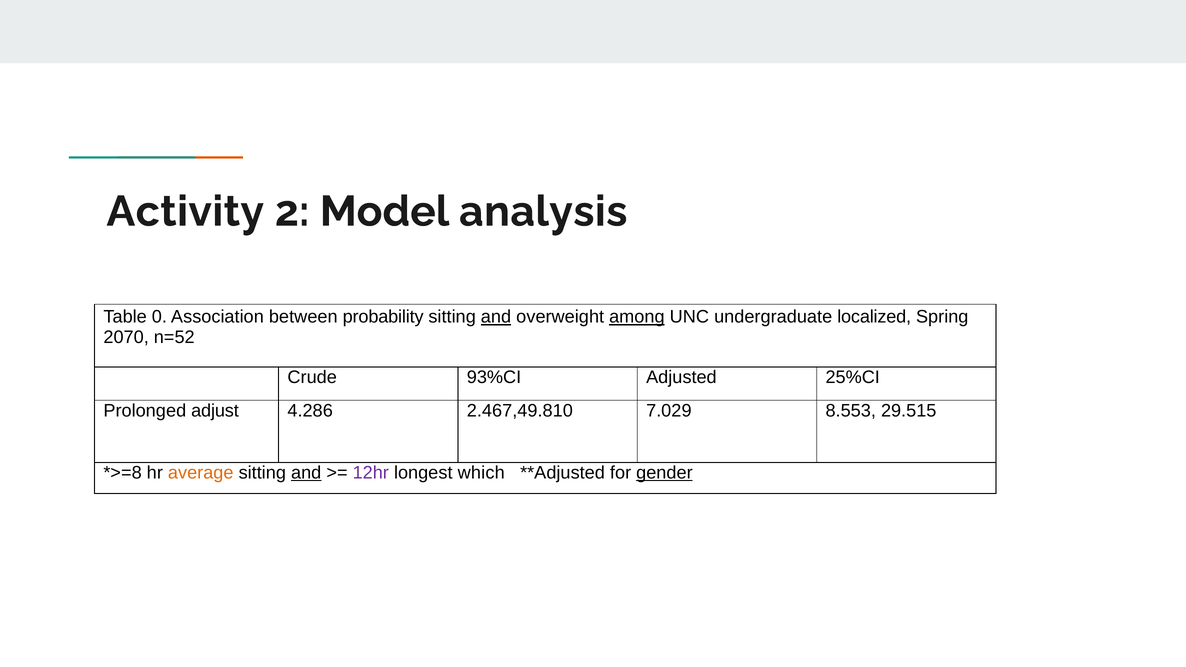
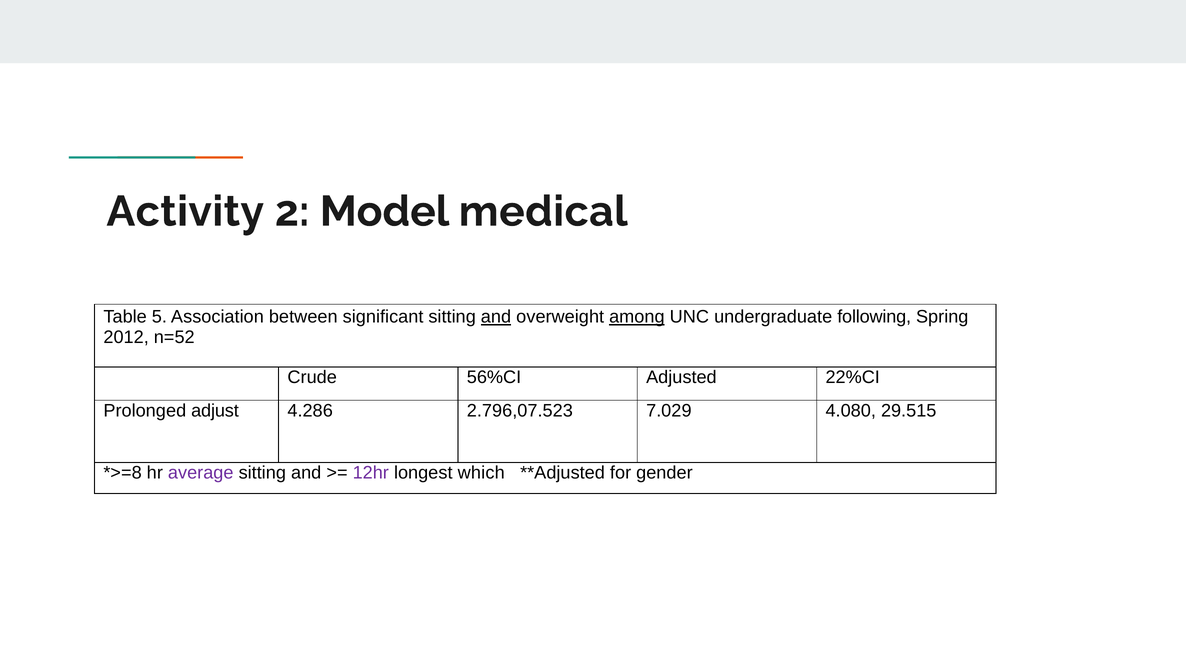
analysis: analysis -> medical
0: 0 -> 5
probability: probability -> significant
localized: localized -> following
2070: 2070 -> 2012
93%CI: 93%CI -> 56%CI
25%CI: 25%CI -> 22%CI
2.467,49.810: 2.467,49.810 -> 2.796,07.523
8.553: 8.553 -> 4.080
average colour: orange -> purple
and at (306, 473) underline: present -> none
gender underline: present -> none
